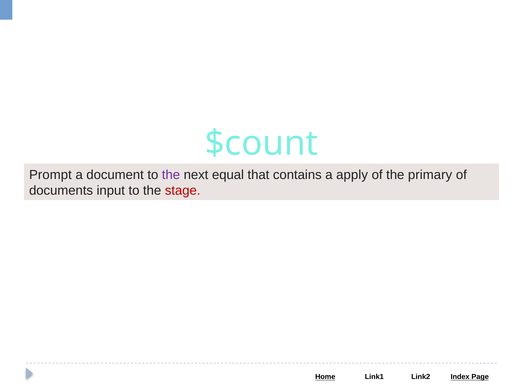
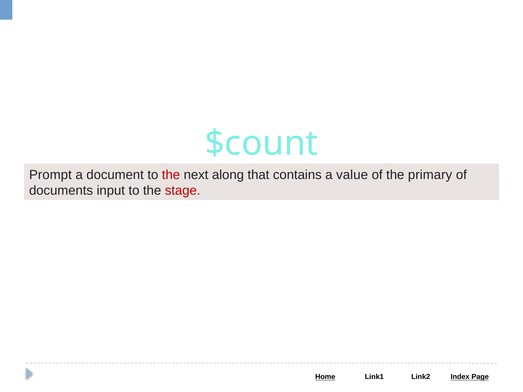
the at (171, 175) colour: purple -> red
equal: equal -> along
apply: apply -> value
